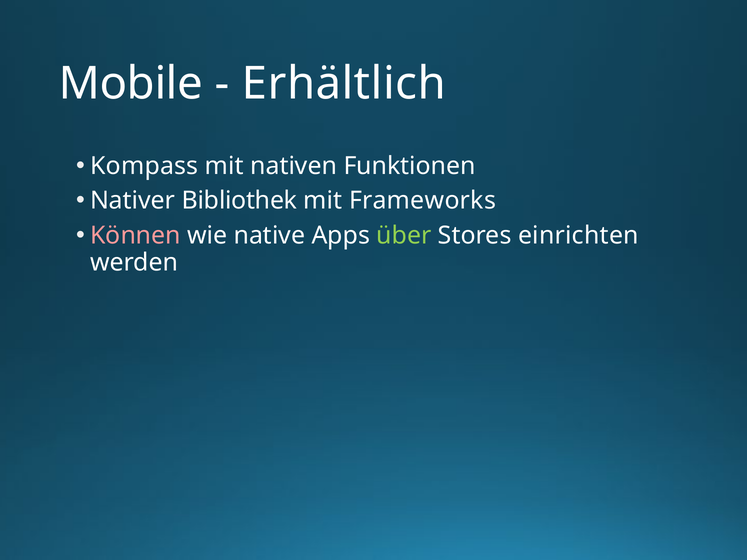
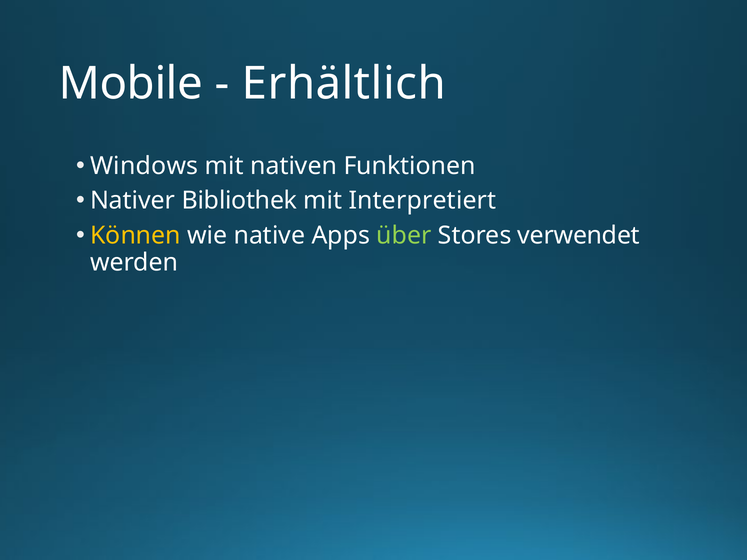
Kompass: Kompass -> Windows
Frameworks: Frameworks -> Interpretiert
Können colour: pink -> yellow
einrichten: einrichten -> verwendet
